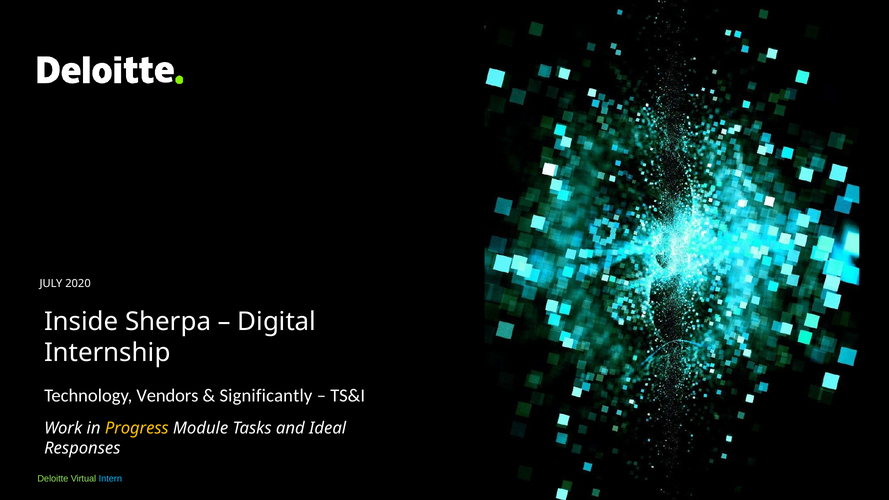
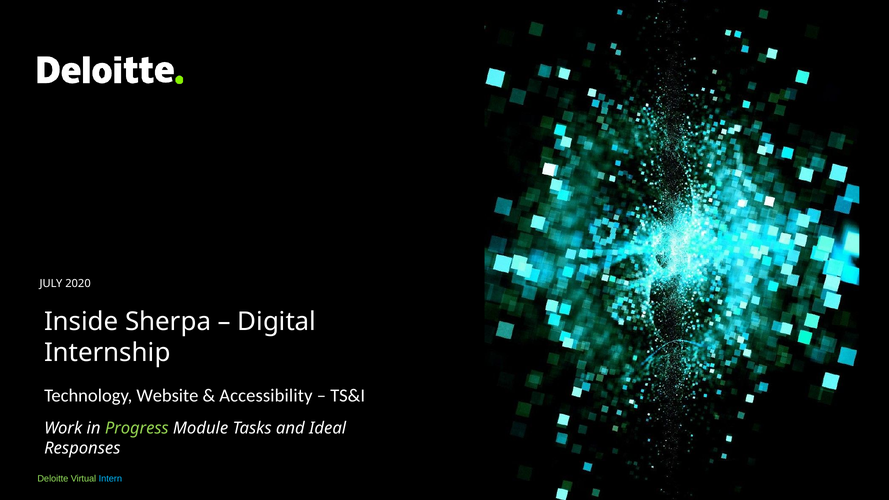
Vendors: Vendors -> Website
Significantly: Significantly -> Accessibility
Progress colour: yellow -> light green
